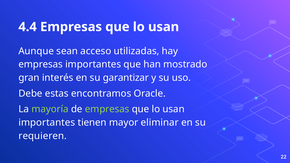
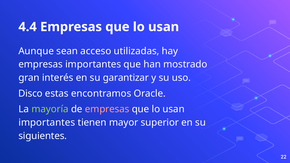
Debe: Debe -> Disco
empresas at (107, 109) colour: light green -> pink
eliminar: eliminar -> superior
requieren: requieren -> siguientes
